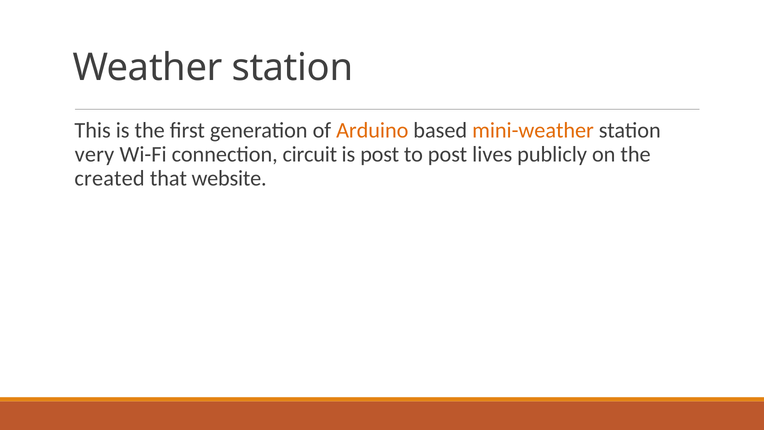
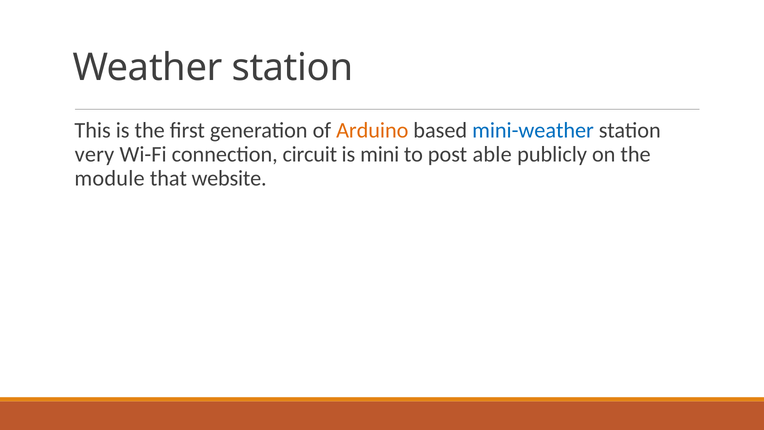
mini-weather colour: orange -> blue
is post: post -> mini
lives: lives -> able
created: created -> module
